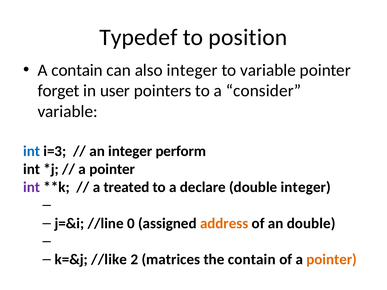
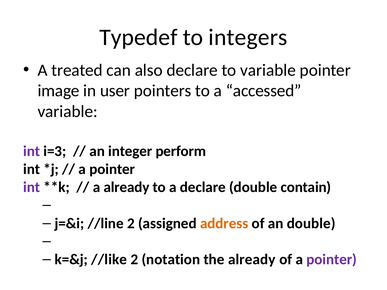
position: position -> integers
A contain: contain -> treated
also integer: integer -> declare
forget: forget -> image
consider: consider -> accessed
int at (32, 151) colour: blue -> purple
a treated: treated -> already
double integer: integer -> contain
//line 0: 0 -> 2
matrices: matrices -> notation
the contain: contain -> already
pointer at (332, 260) colour: orange -> purple
